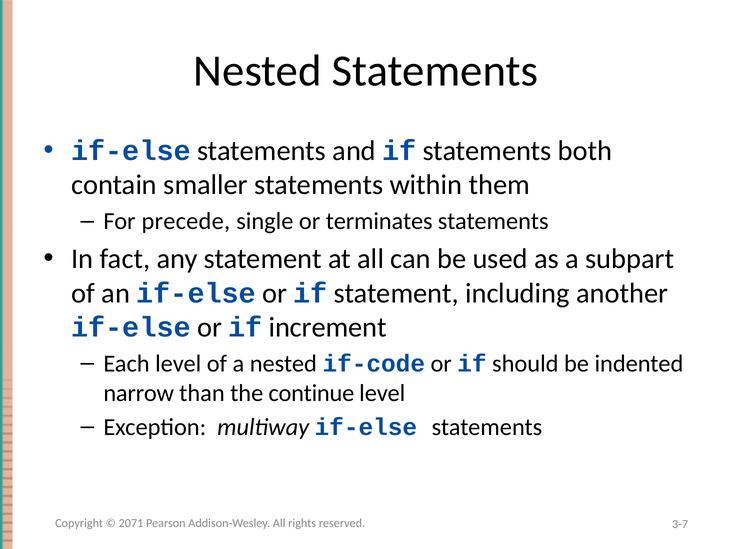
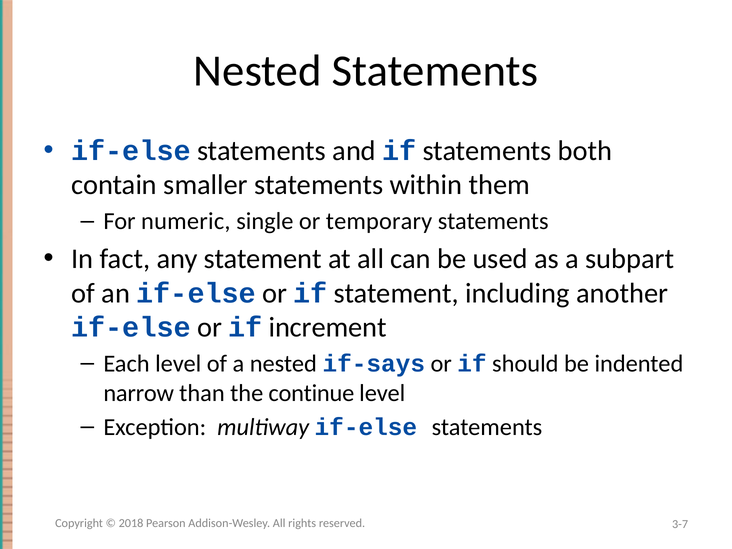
precede: precede -> numeric
terminates: terminates -> temporary
if-code: if-code -> if-says
2071: 2071 -> 2018
